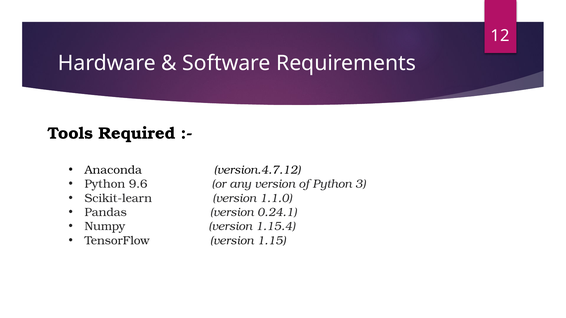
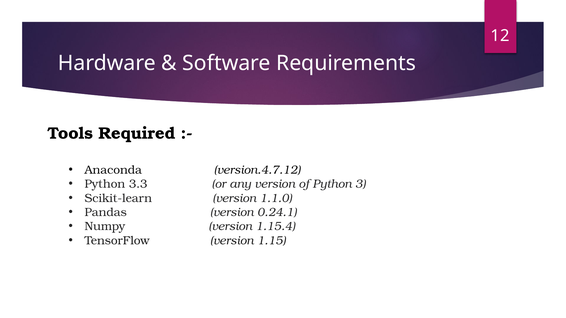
9.6: 9.6 -> 3.3
